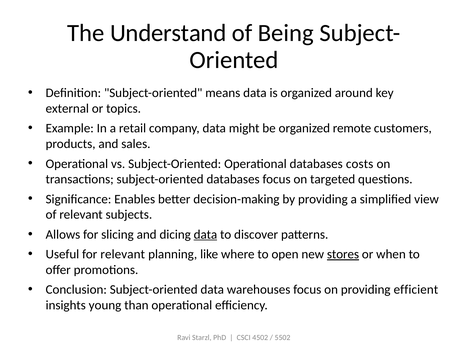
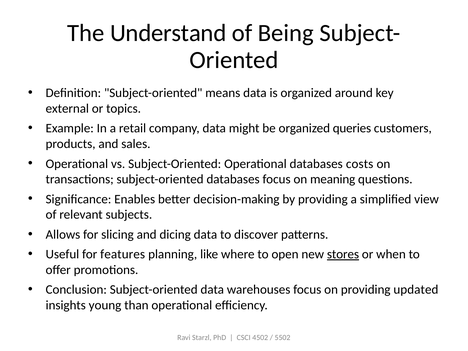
remote: remote -> queries
targeted: targeted -> meaning
data at (205, 234) underline: present -> none
for relevant: relevant -> features
efficient: efficient -> updated
